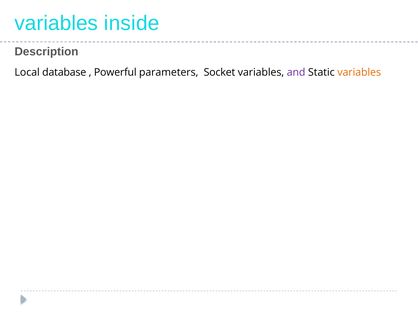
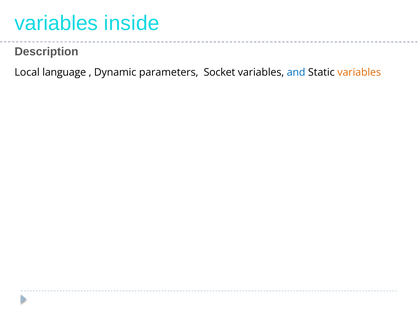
database: database -> language
Powerful: Powerful -> Dynamic
and colour: purple -> blue
